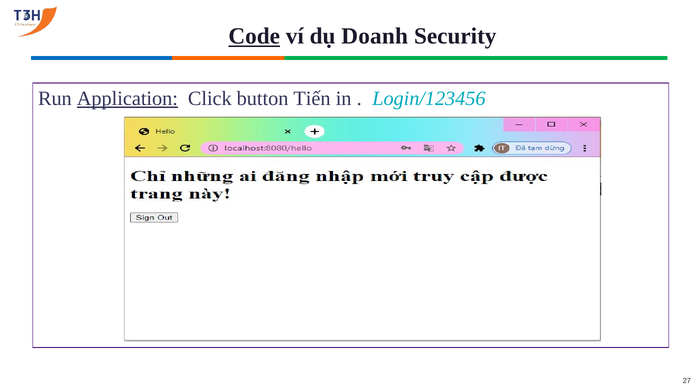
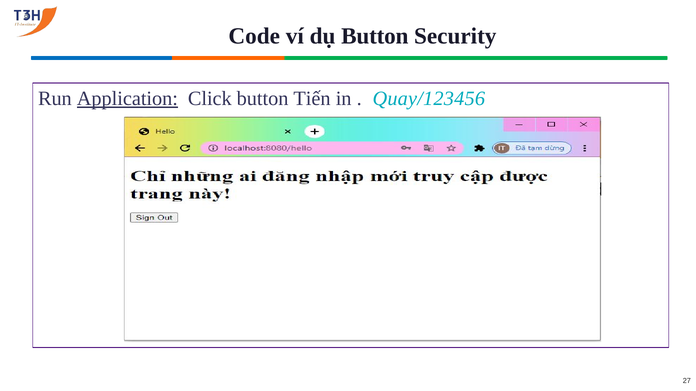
Code underline: present -> none
dụ Doanh: Doanh -> Button
Login/123456: Login/123456 -> Quay/123456
